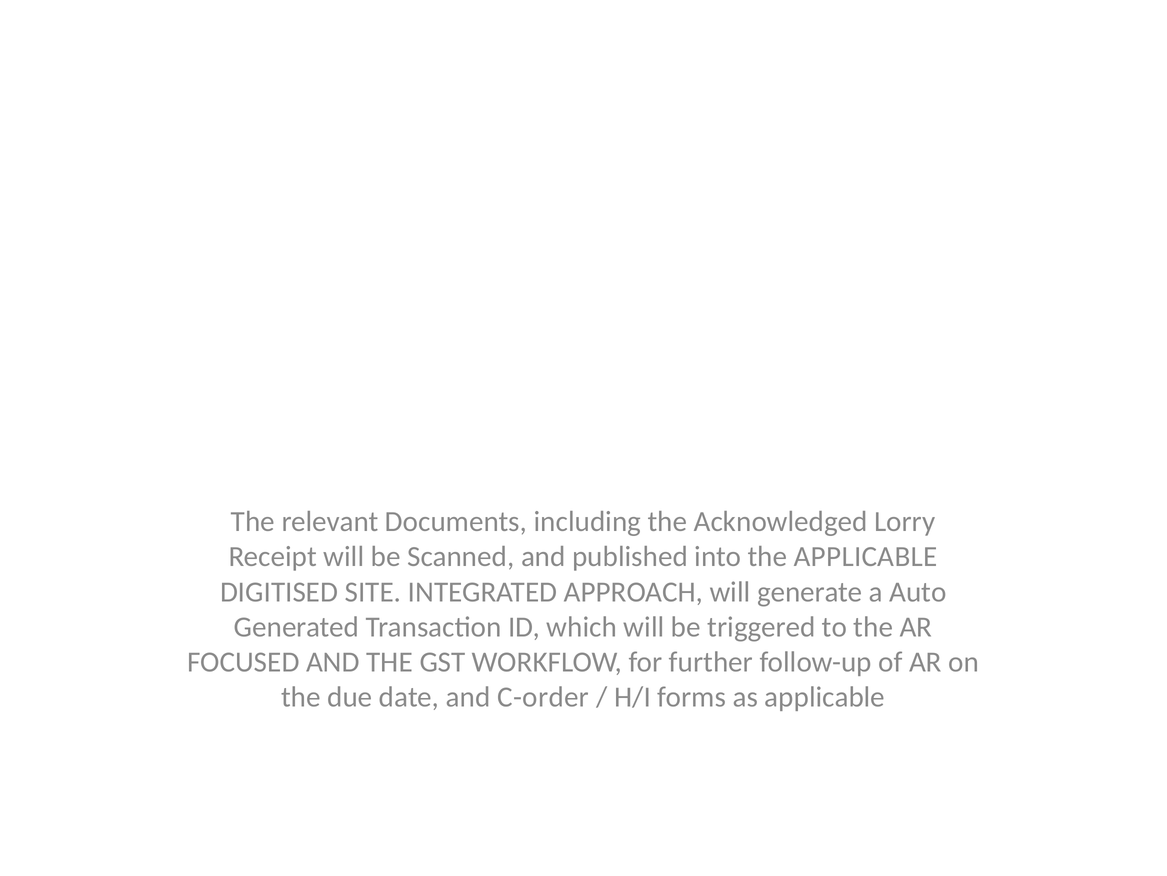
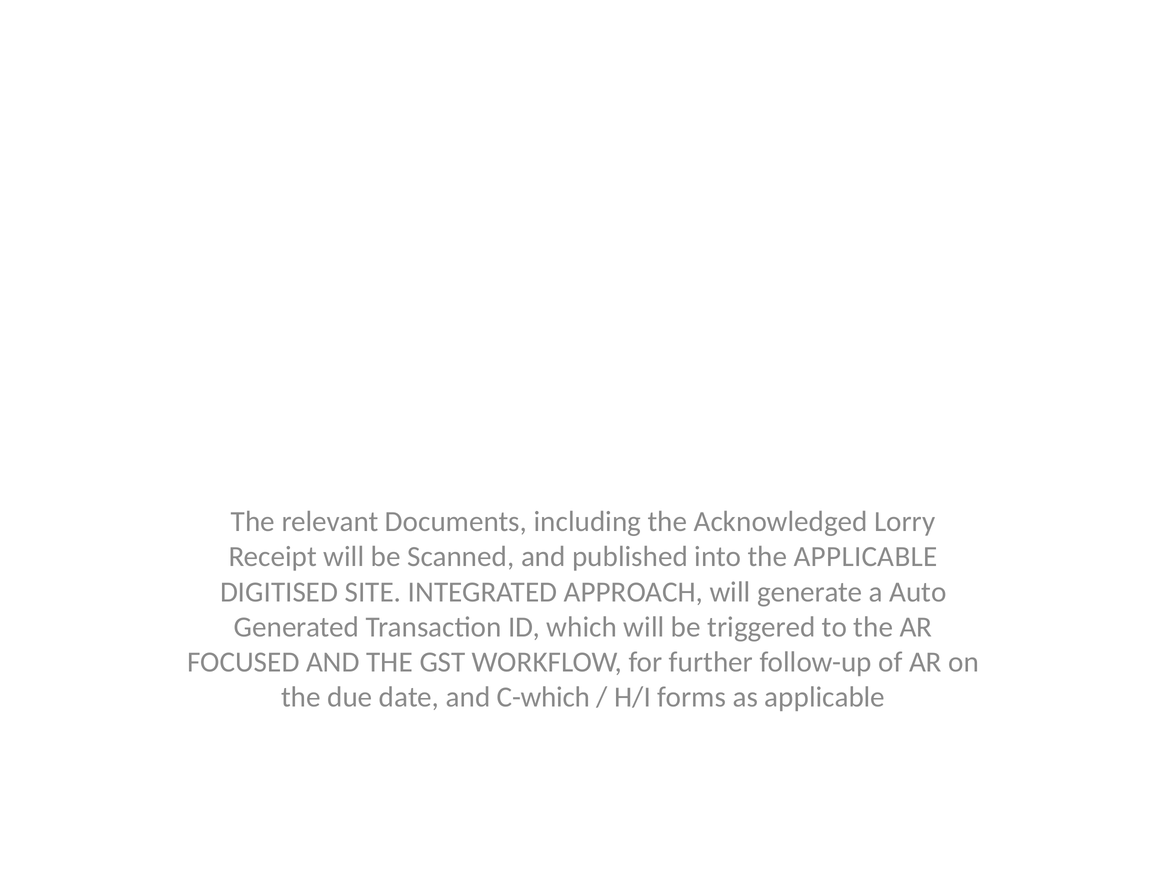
C-order: C-order -> C-which
